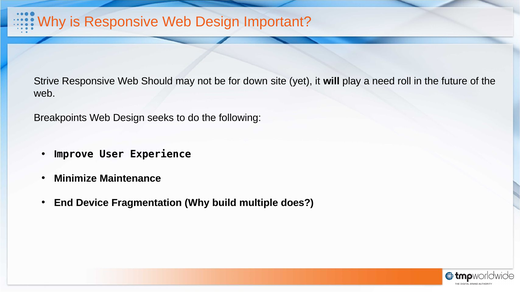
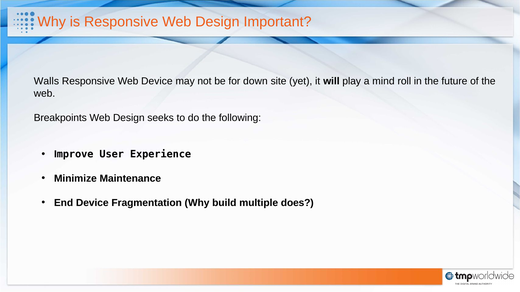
Strive: Strive -> Walls
Web Should: Should -> Device
need: need -> mind
